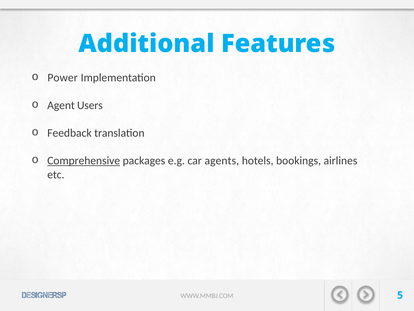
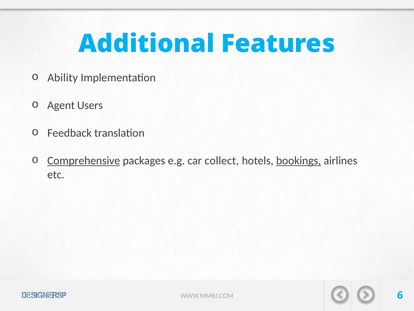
Power: Power -> Ability
agents: agents -> collect
bookings underline: none -> present
5: 5 -> 6
